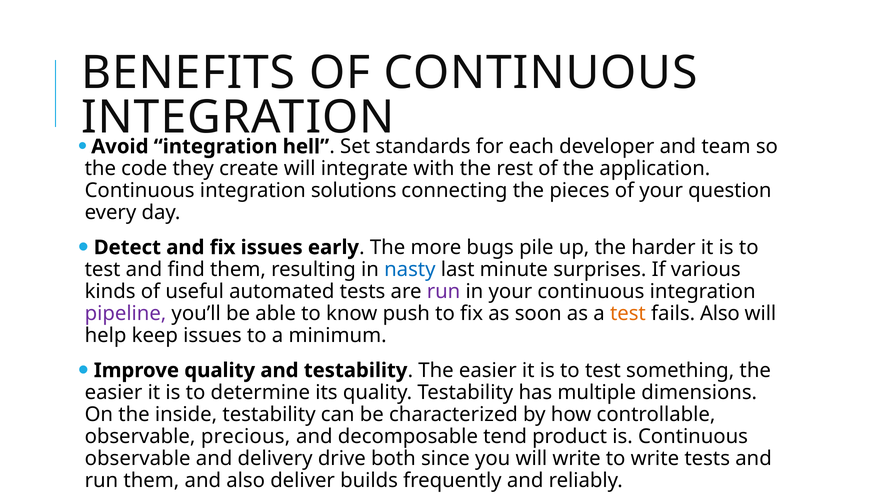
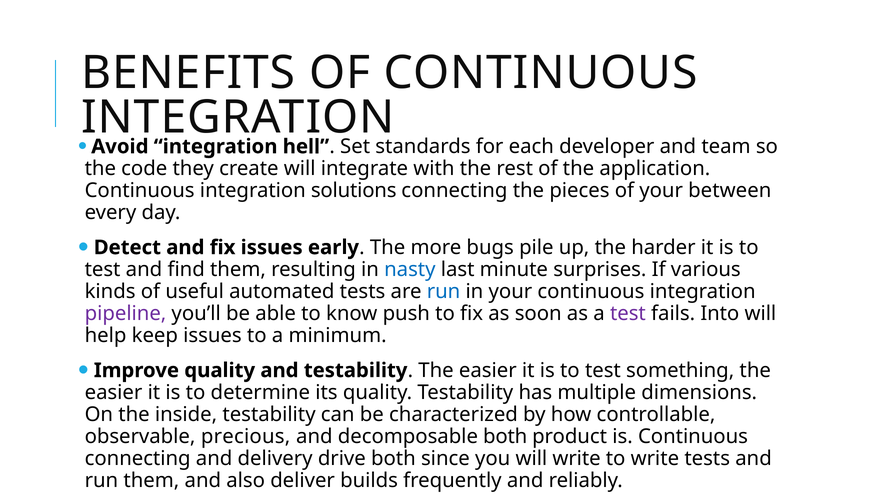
question: question -> between
run at (444, 292) colour: purple -> blue
test at (628, 313) colour: orange -> purple
fails Also: Also -> Into
decomposable tend: tend -> both
observable at (138, 458): observable -> connecting
